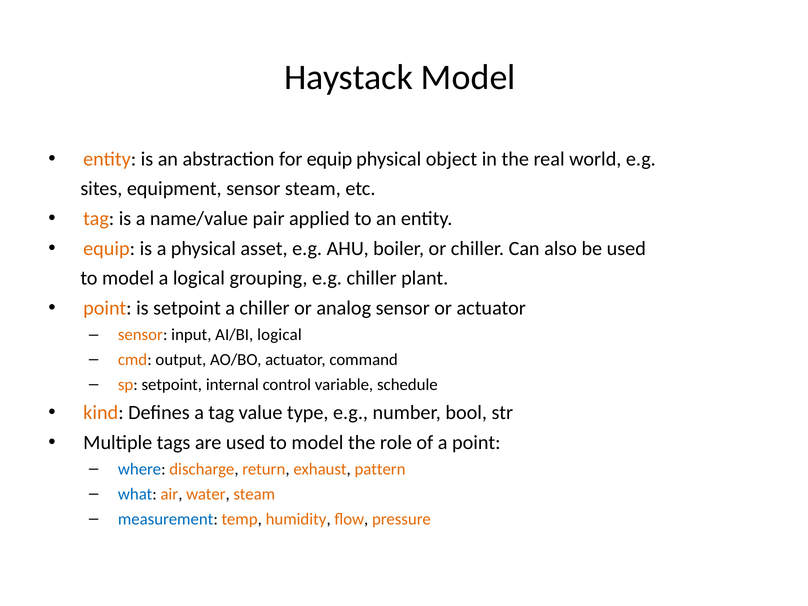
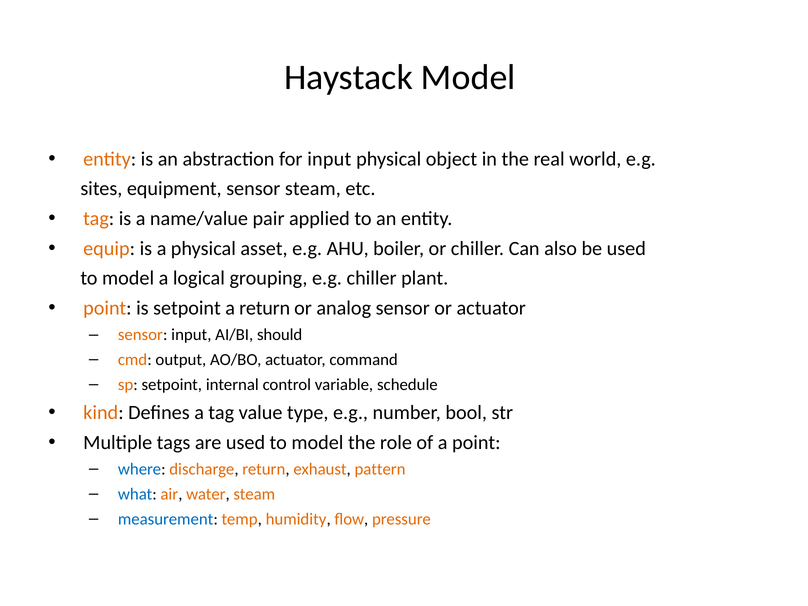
for equip: equip -> input
a chiller: chiller -> return
AI/BI logical: logical -> should
